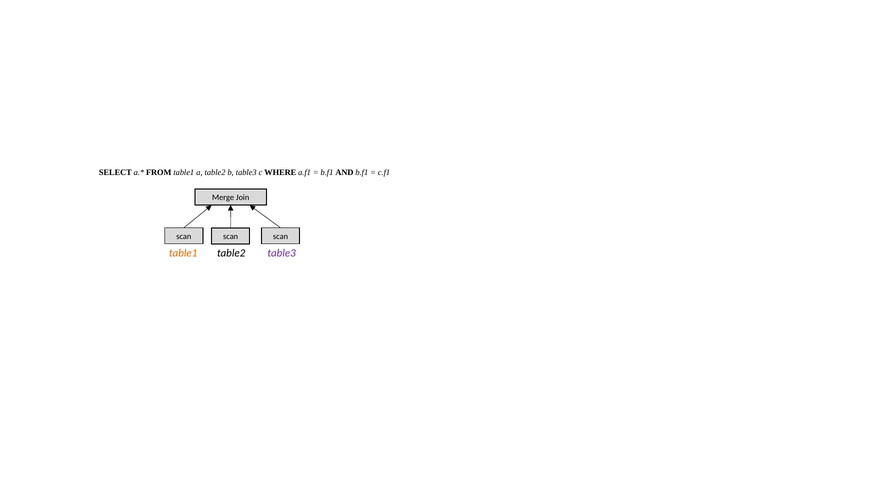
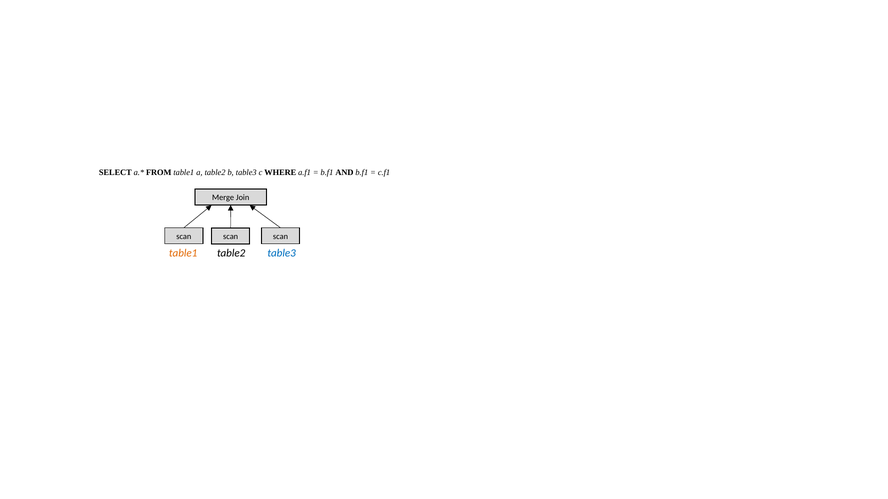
table3 at (282, 253) colour: purple -> blue
